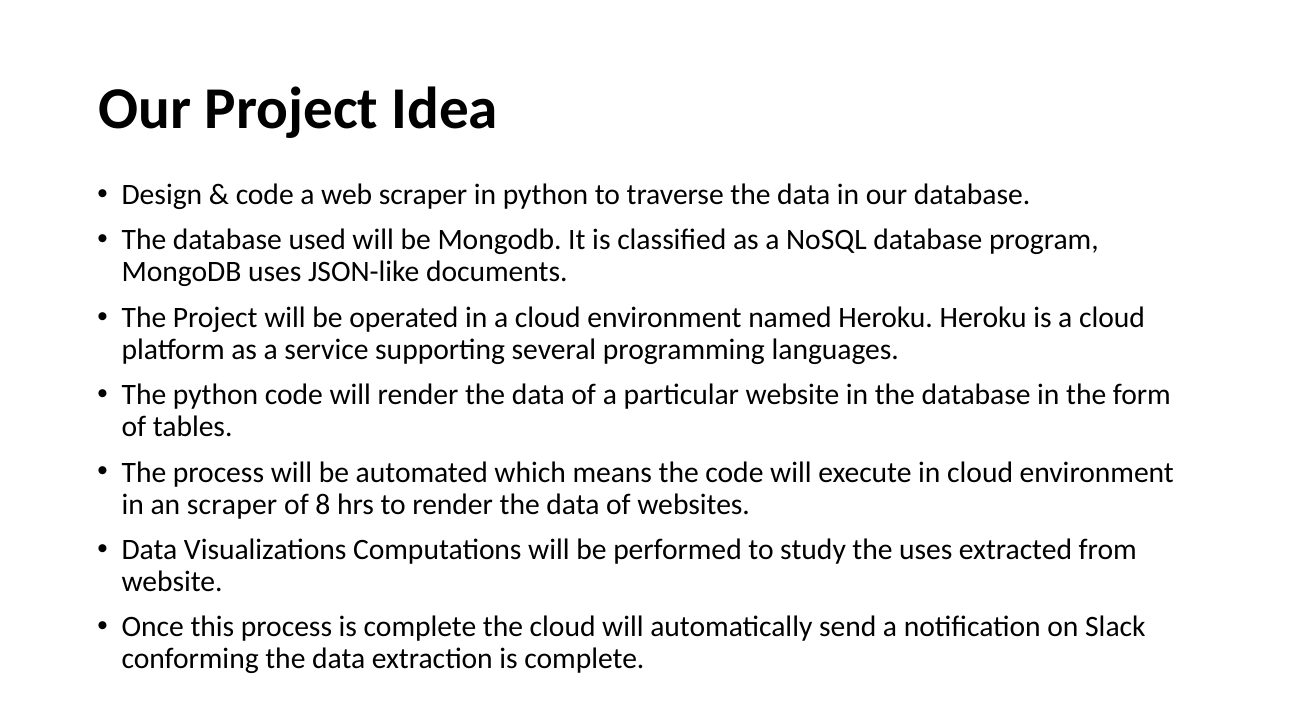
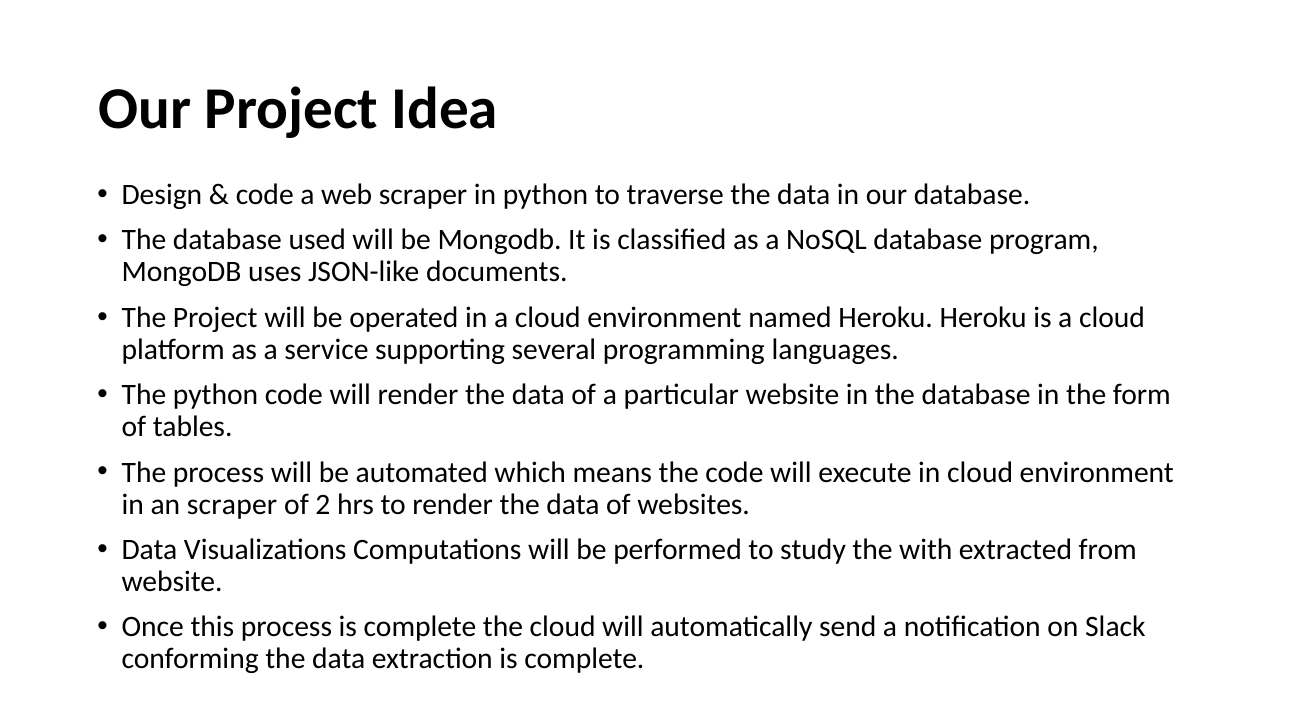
8: 8 -> 2
the uses: uses -> with
